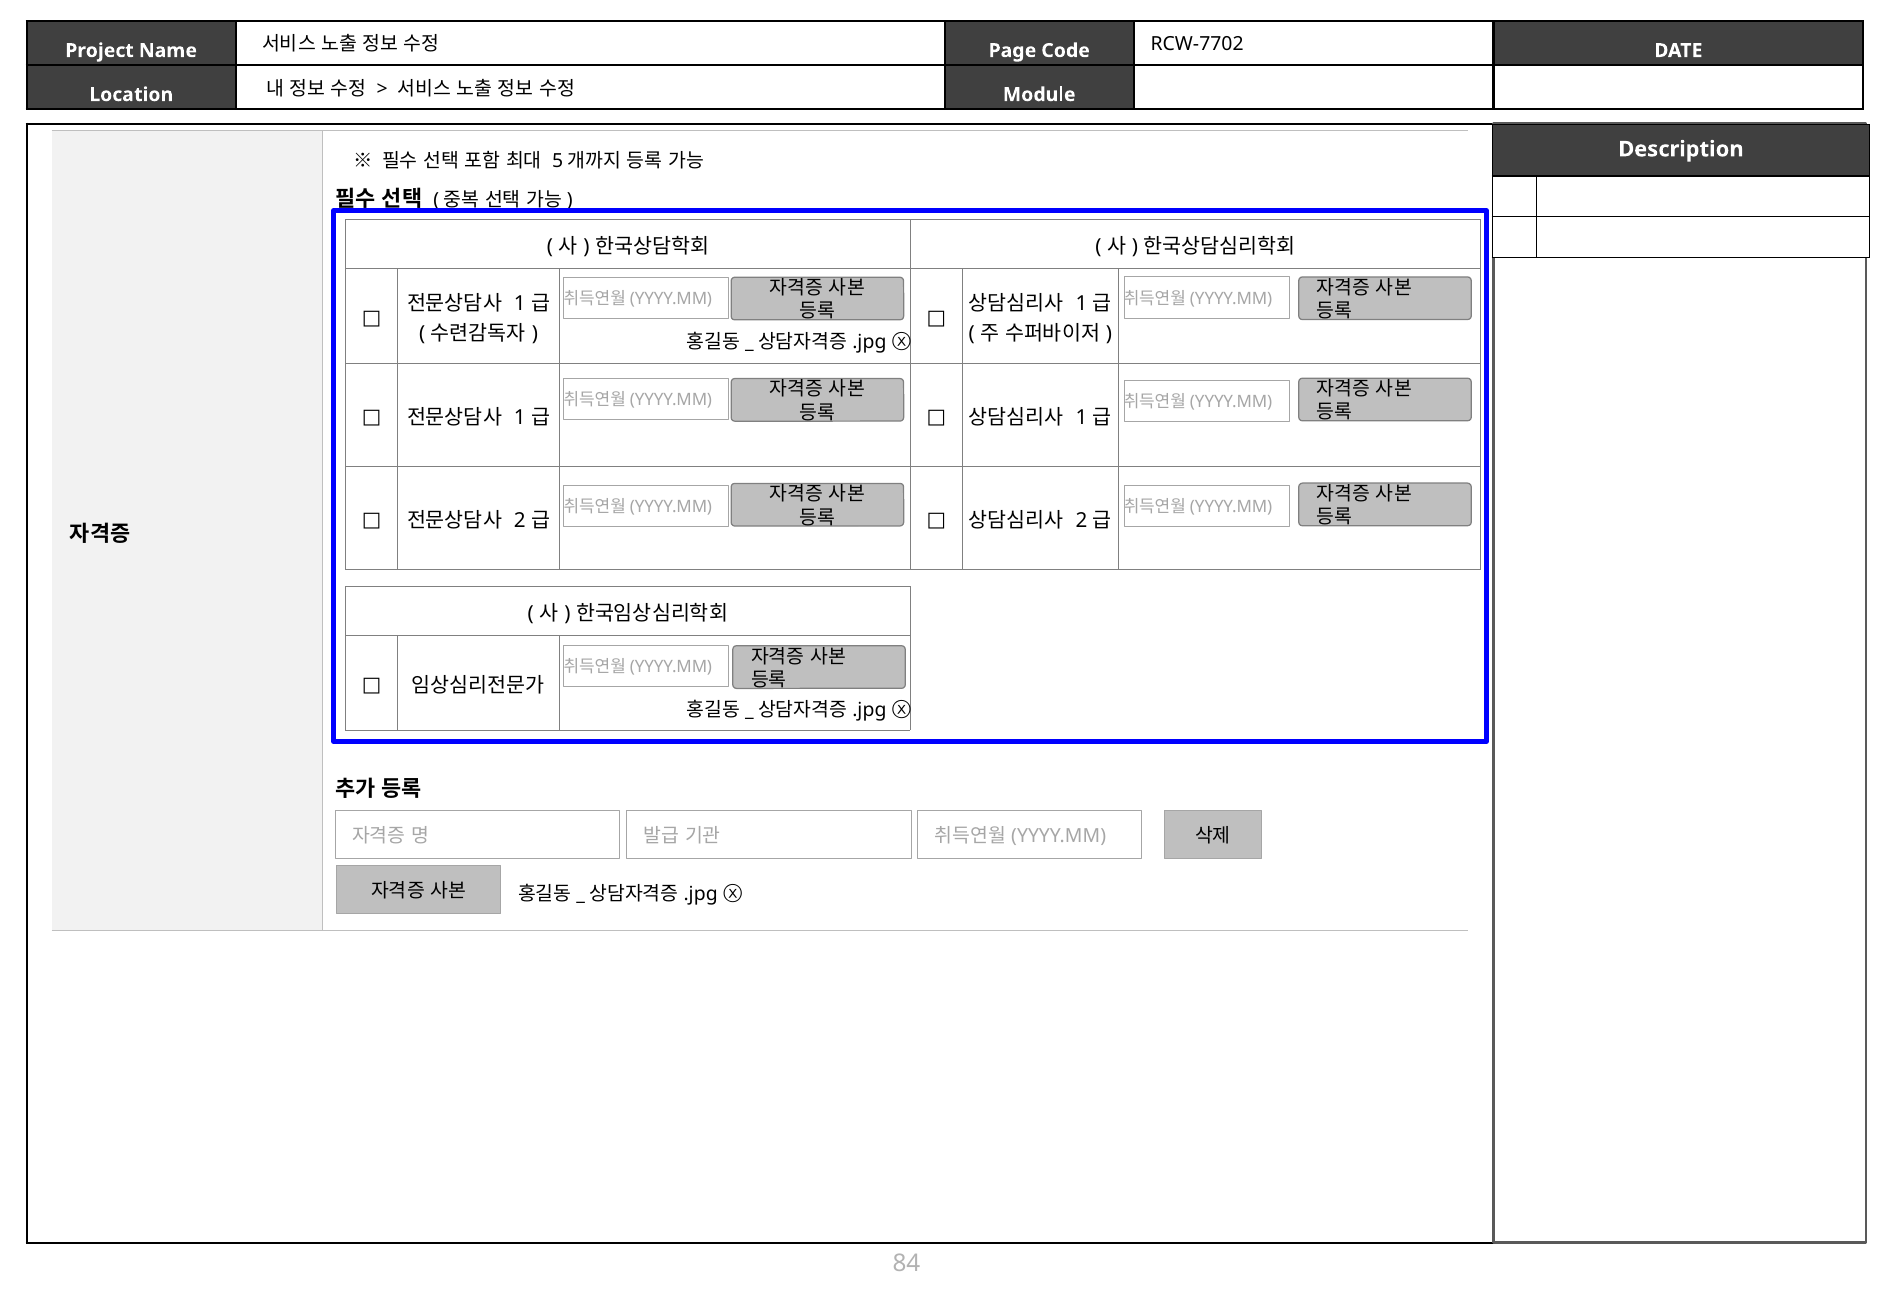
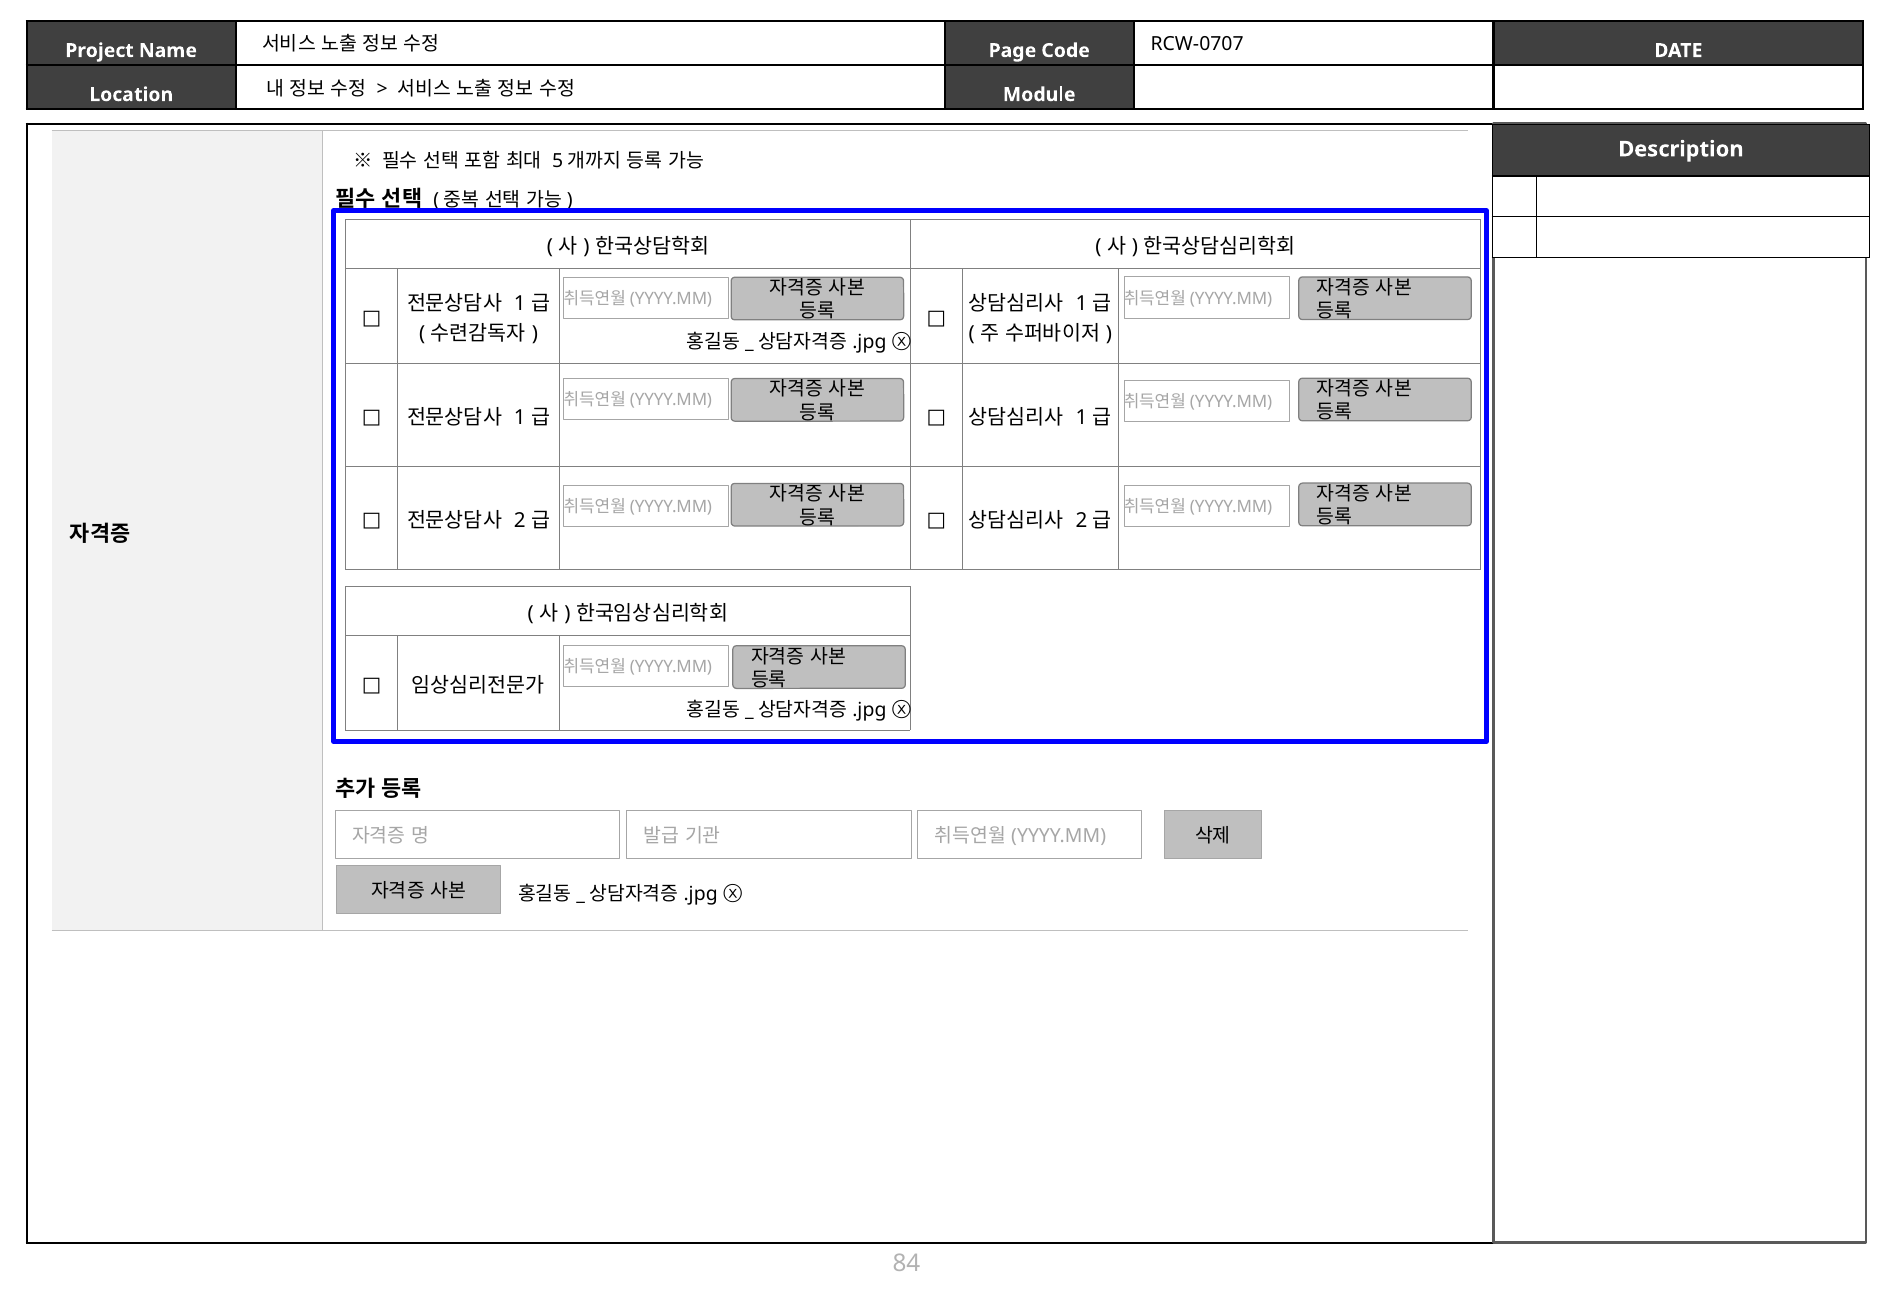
RCW-7702: RCW-7702 -> RCW-0707
